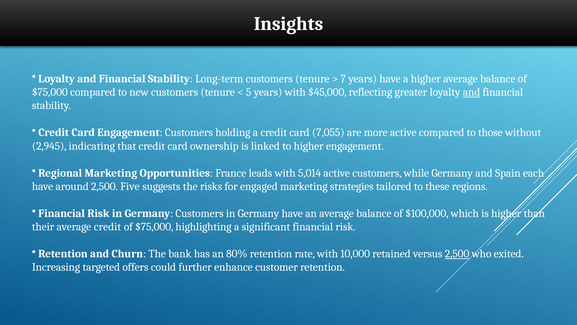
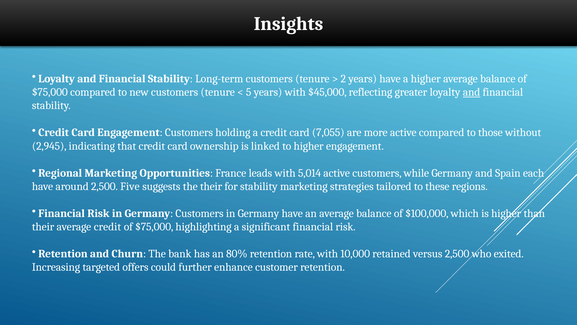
7: 7 -> 2
the risks: risks -> their
for engaged: engaged -> stability
2,500 at (457, 254) underline: present -> none
